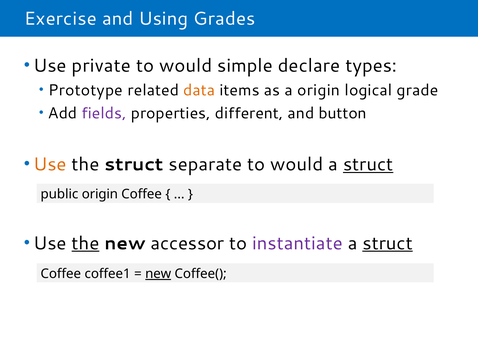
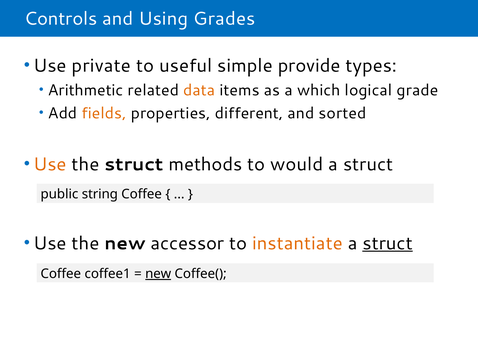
Exercise: Exercise -> Controls
would at (186, 66): would -> useful
declare: declare -> provide
Prototype: Prototype -> Arithmetic
a origin: origin -> which
fields colour: purple -> orange
button: button -> sorted
separate: separate -> methods
struct at (368, 165) underline: present -> none
public origin: origin -> string
the at (86, 244) underline: present -> none
instantiate colour: purple -> orange
